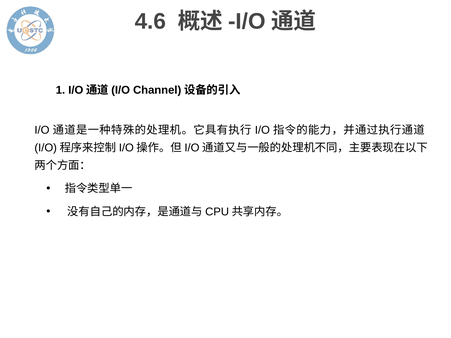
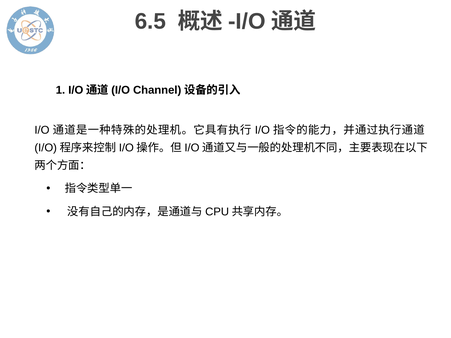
4.6: 4.6 -> 6.5
